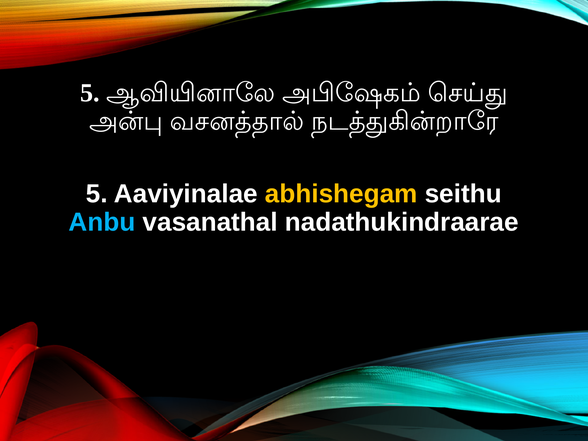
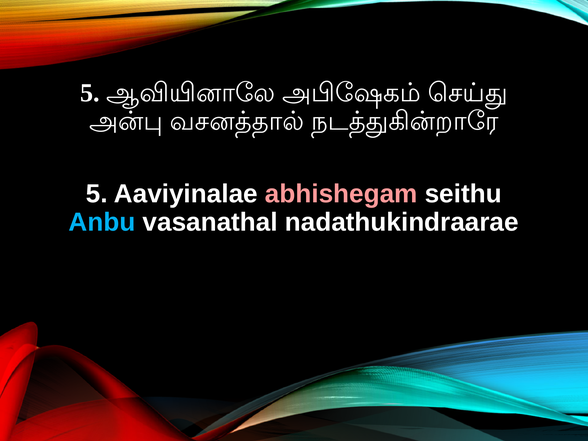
abhishegam colour: yellow -> pink
